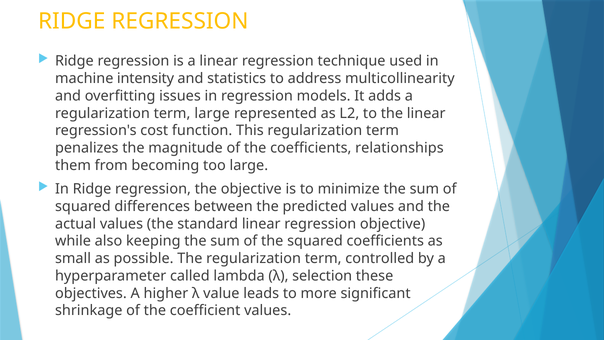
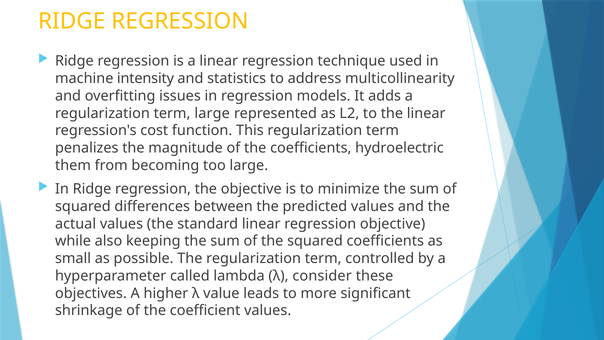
relationships: relationships -> hydroelectric
selection: selection -> consider
